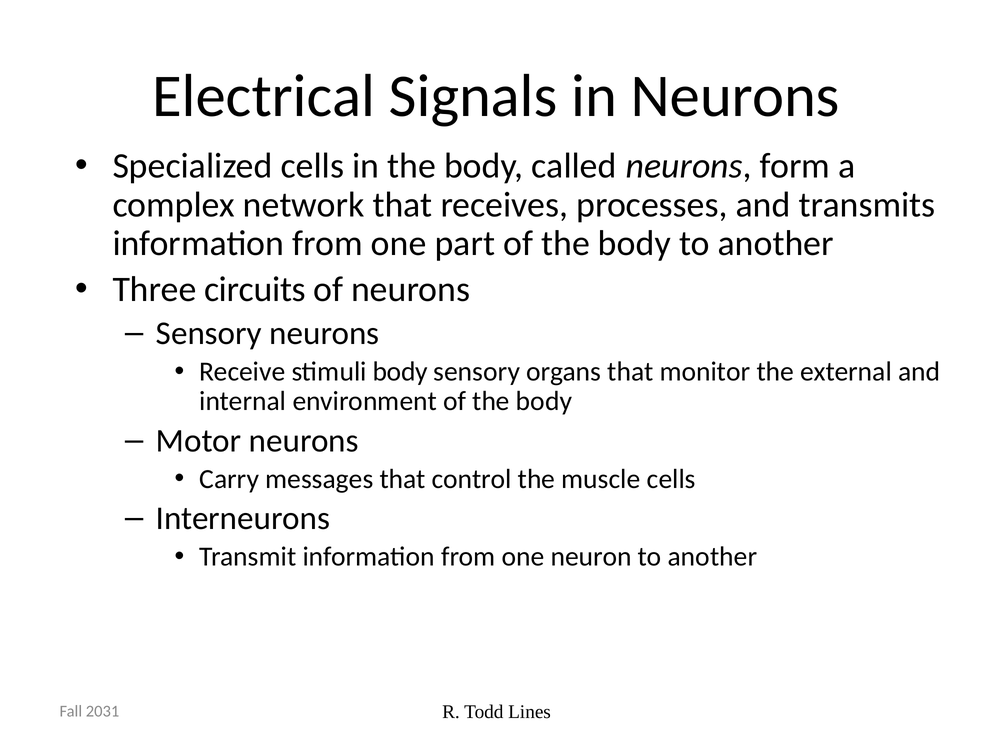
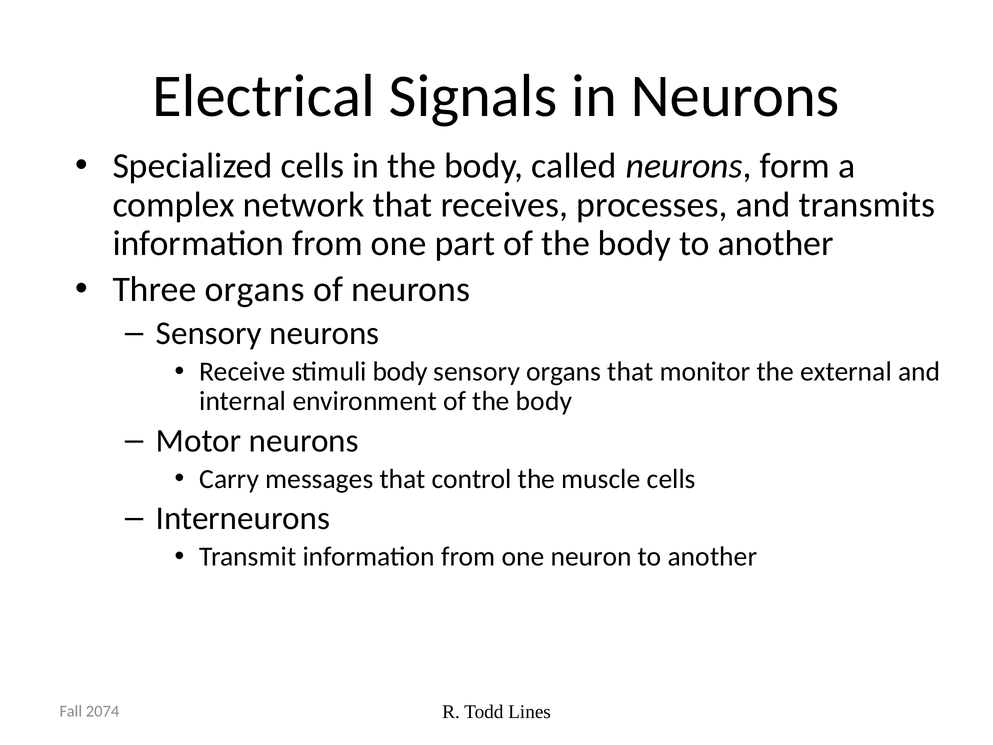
Three circuits: circuits -> organs
2031: 2031 -> 2074
